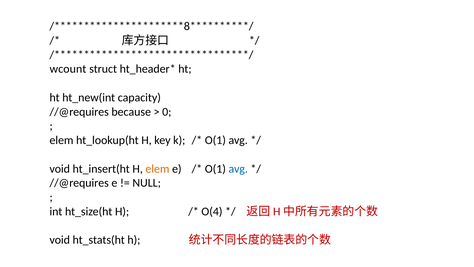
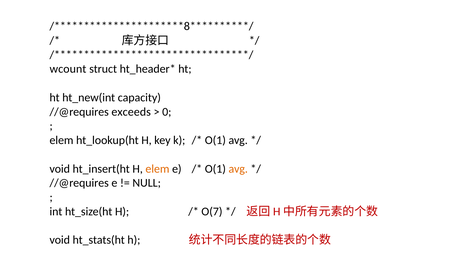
because: because -> exceeds
avg at (238, 169) colour: blue -> orange
O(4: O(4 -> O(7
